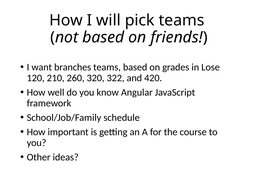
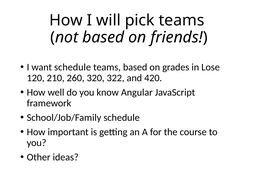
want branches: branches -> schedule
